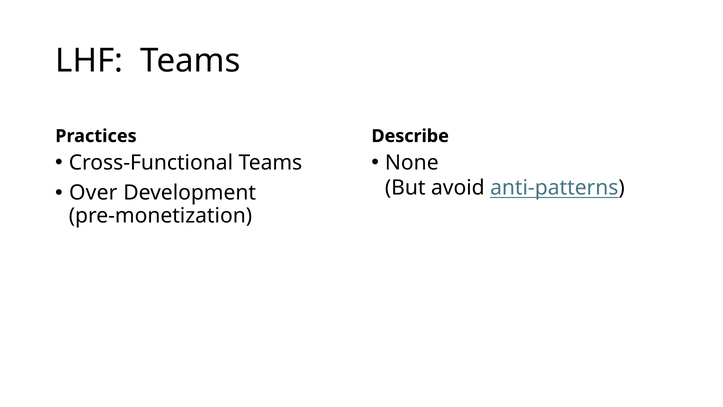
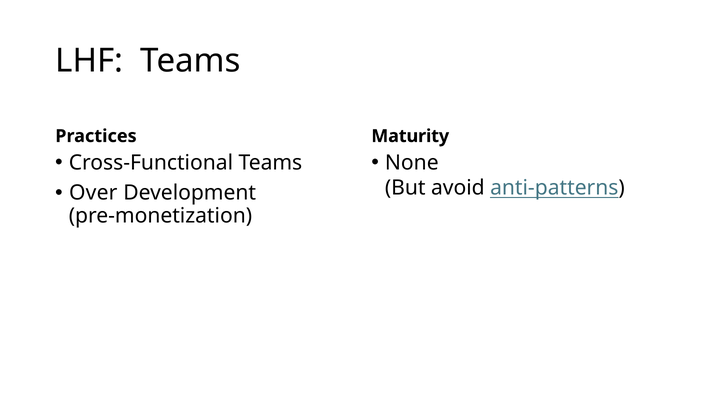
Describe: Describe -> Maturity
